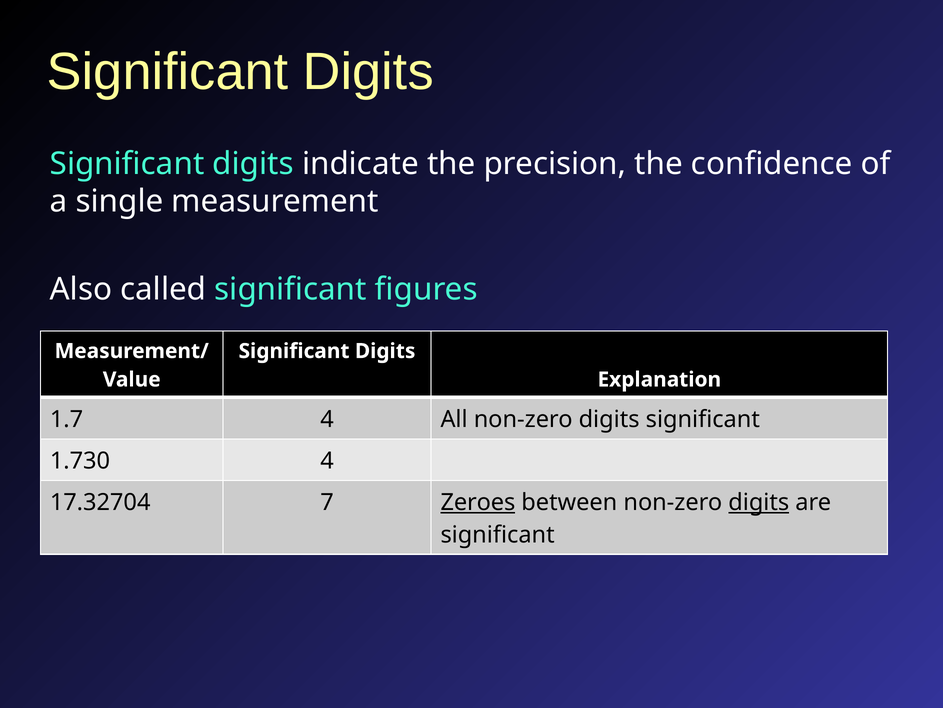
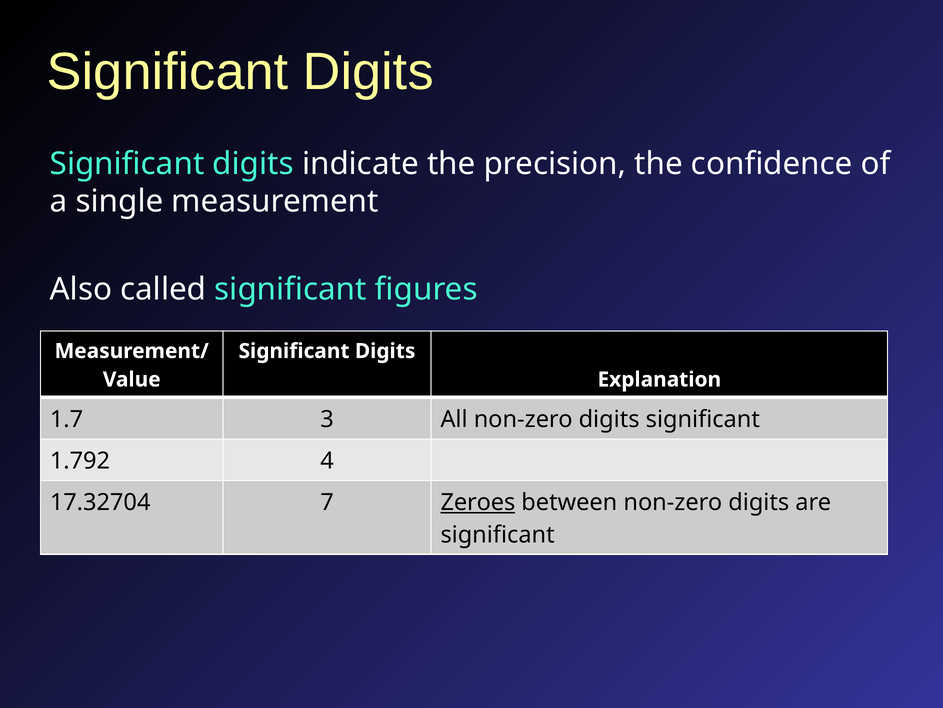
1.7 4: 4 -> 3
1.730: 1.730 -> 1.792
digits at (759, 502) underline: present -> none
